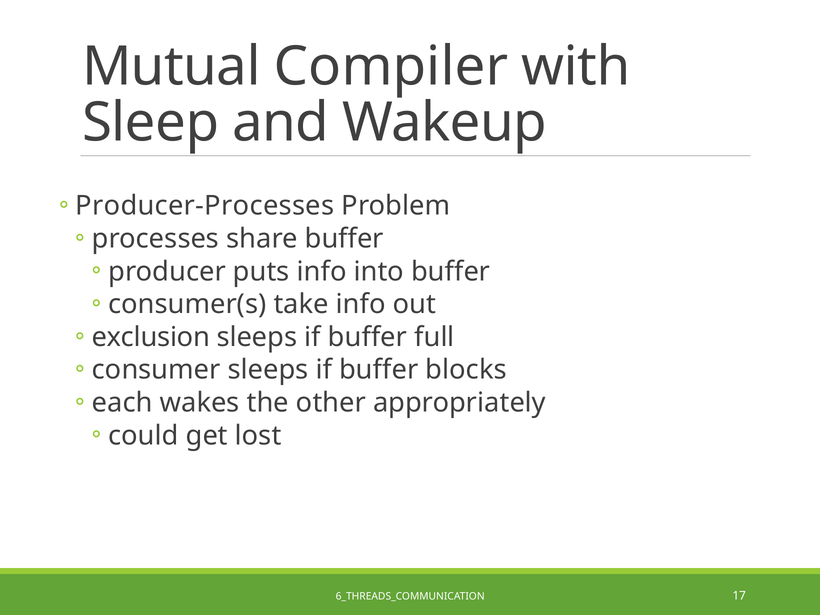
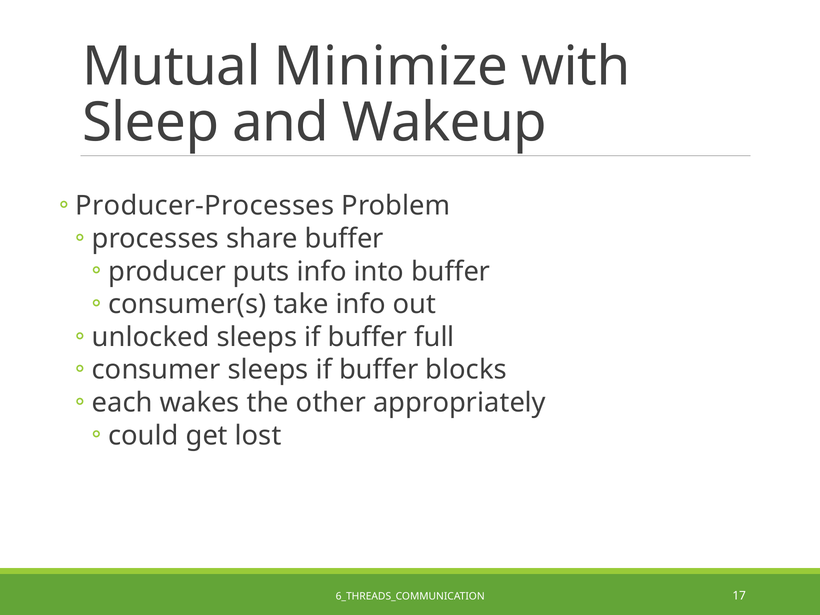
Compiler: Compiler -> Minimize
exclusion: exclusion -> unlocked
